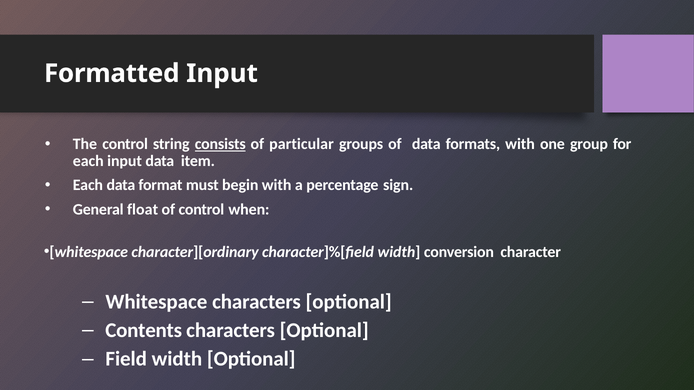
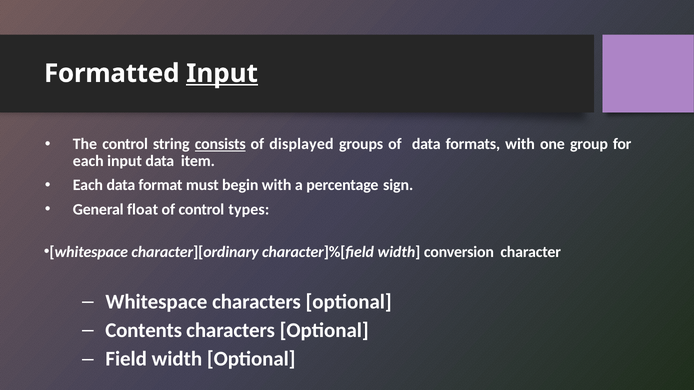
Input at (222, 73) underline: none -> present
particular: particular -> displayed
when: when -> types
